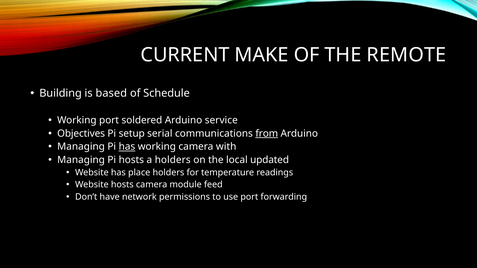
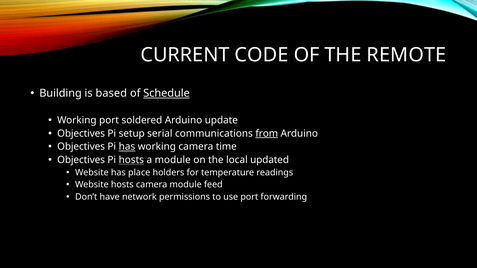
MAKE: MAKE -> CODE
Schedule underline: none -> present
service: service -> update
Managing at (81, 147): Managing -> Objectives
with: with -> time
Managing at (81, 160): Managing -> Objectives
hosts at (131, 160) underline: none -> present
a holders: holders -> module
